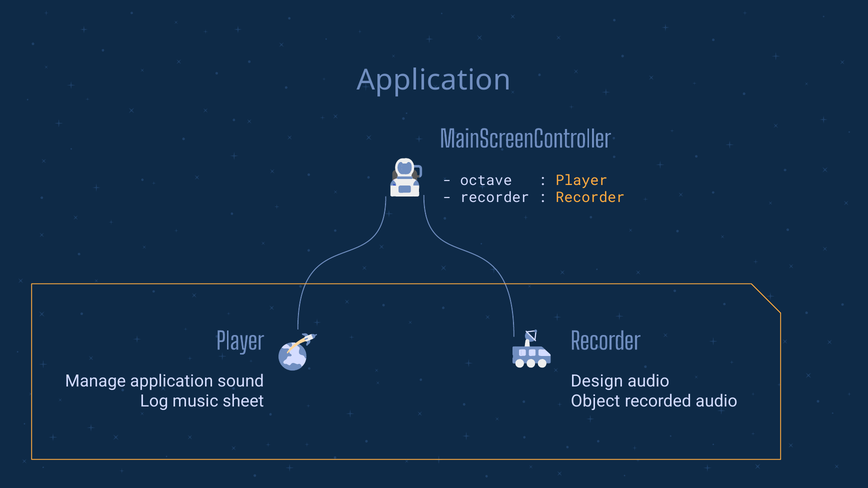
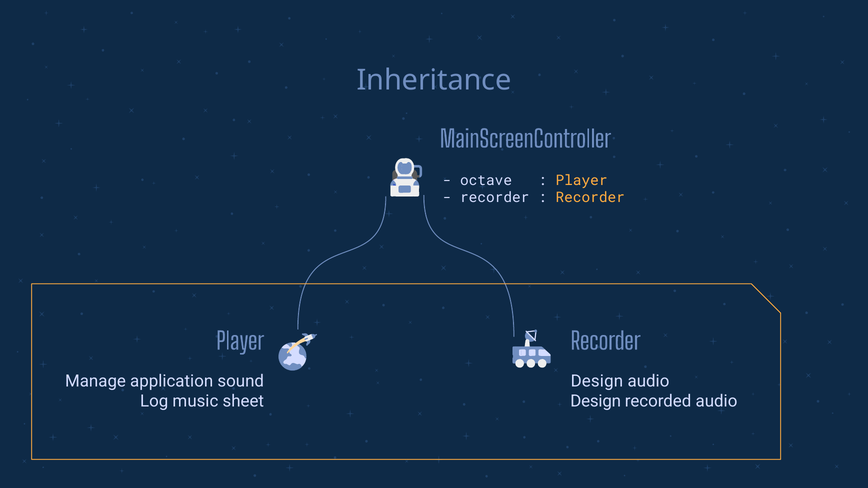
Application at (434, 80): Application -> Inheritance
Object at (595, 402): Object -> Design
